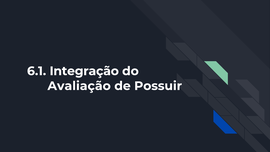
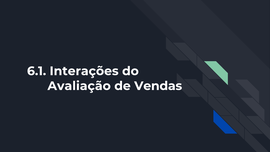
Integração: Integração -> Interações
Possuir: Possuir -> Vendas
